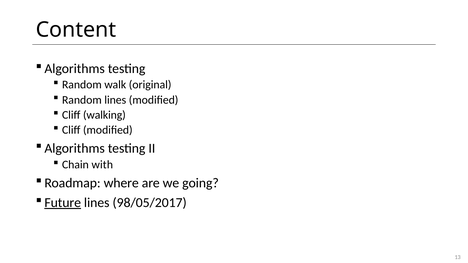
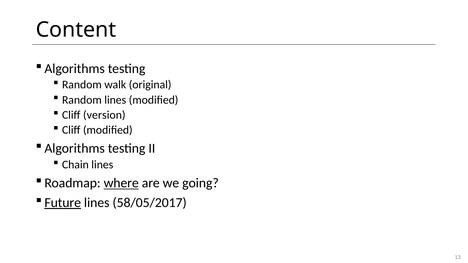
walking: walking -> version
Chain with: with -> lines
where underline: none -> present
98/05/2017: 98/05/2017 -> 58/05/2017
